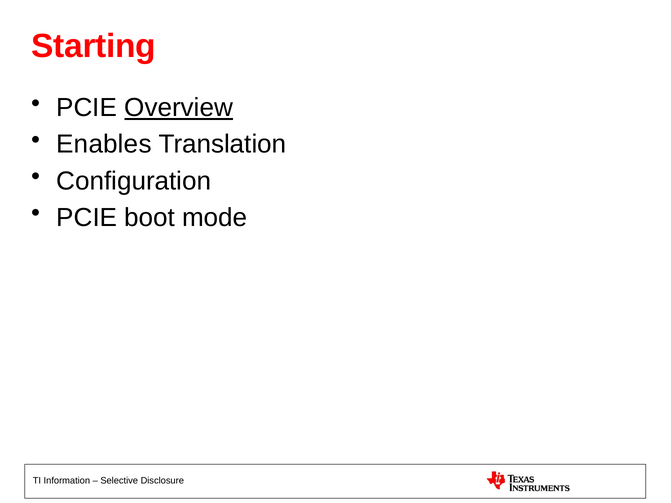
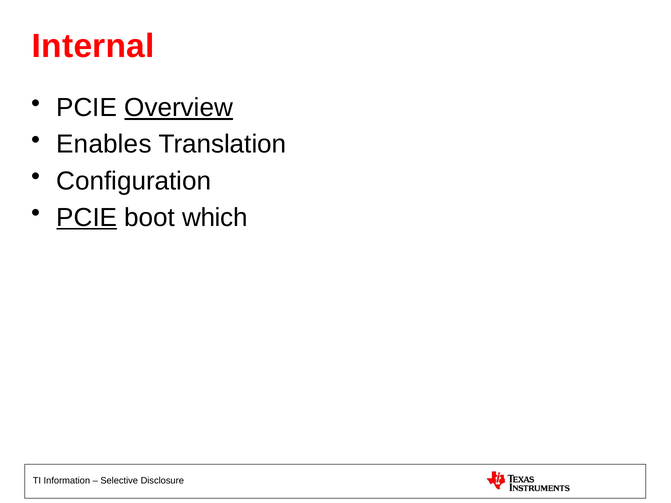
Starting: Starting -> Internal
PCIE at (87, 218) underline: none -> present
mode: mode -> which
